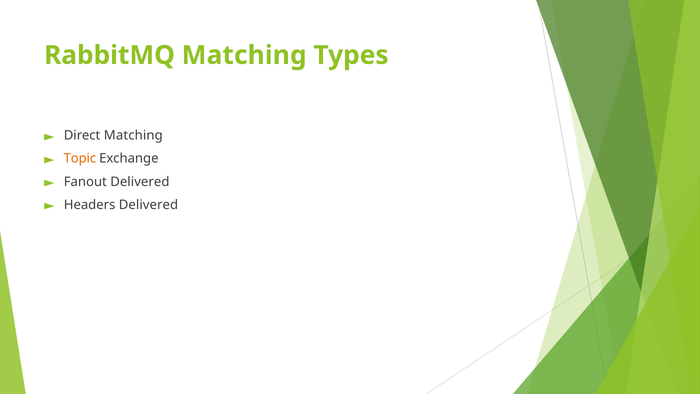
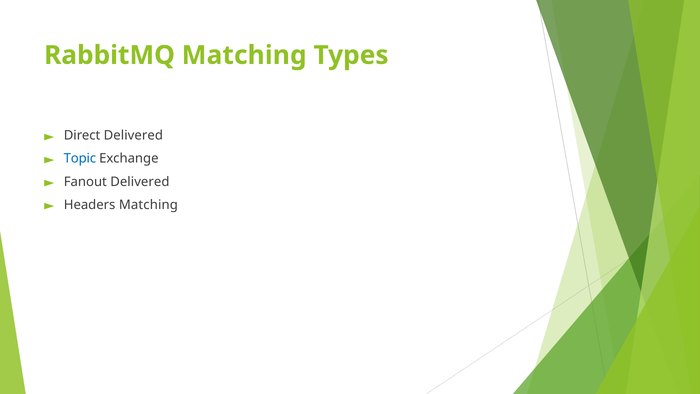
Direct Matching: Matching -> Delivered
Topic colour: orange -> blue
Headers Delivered: Delivered -> Matching
